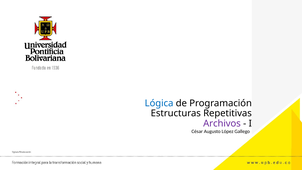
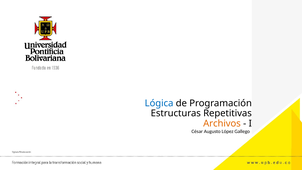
Archivos colour: purple -> orange
